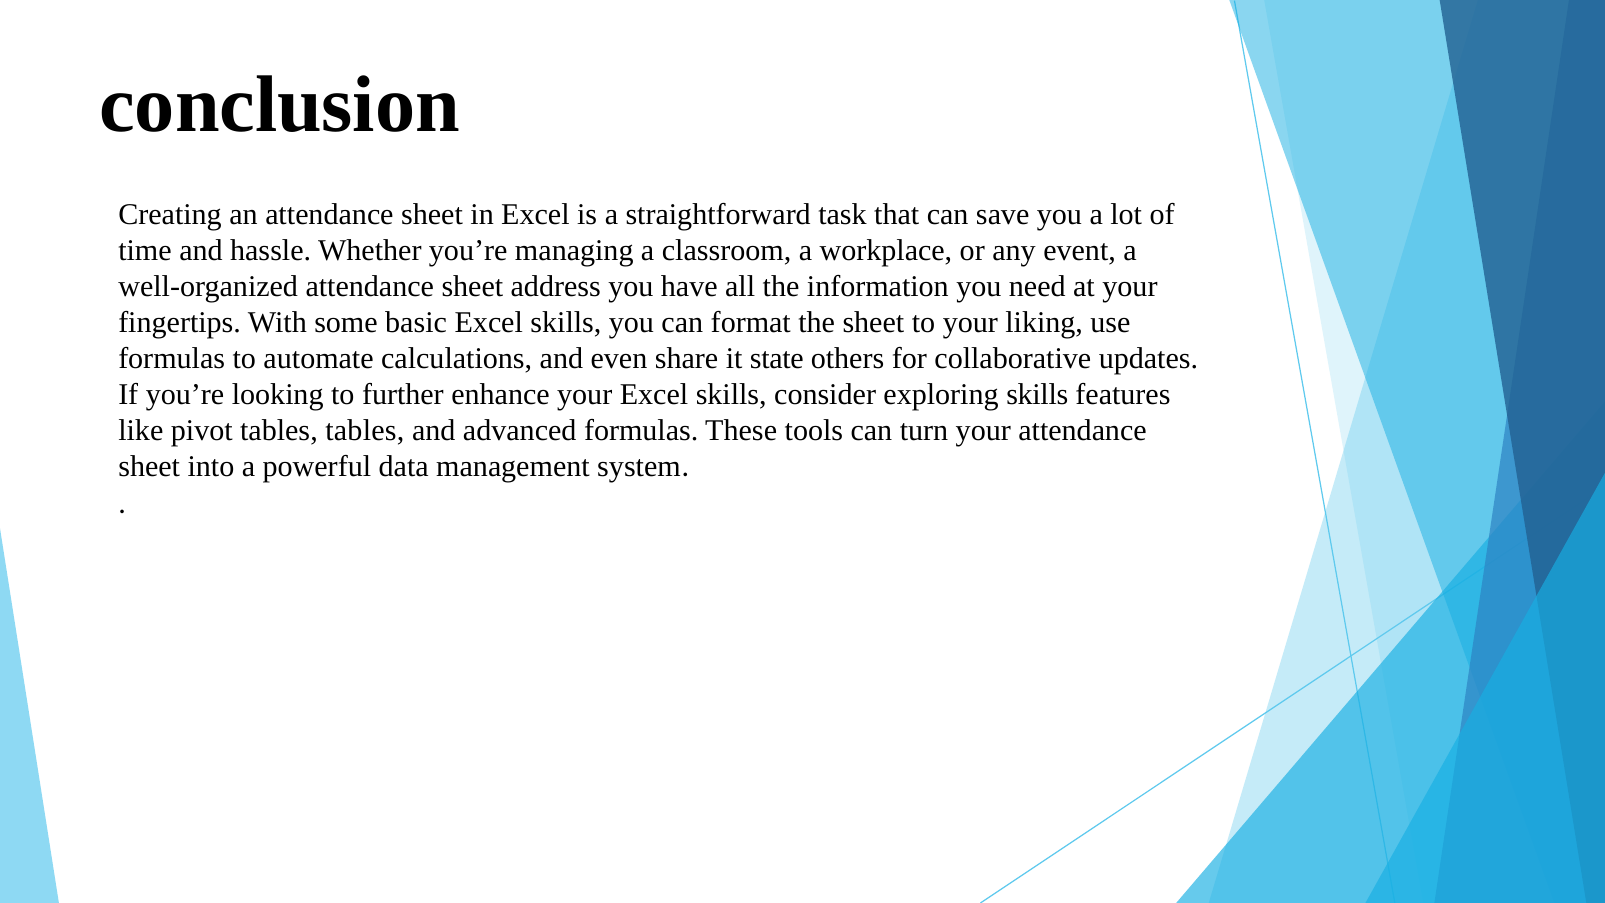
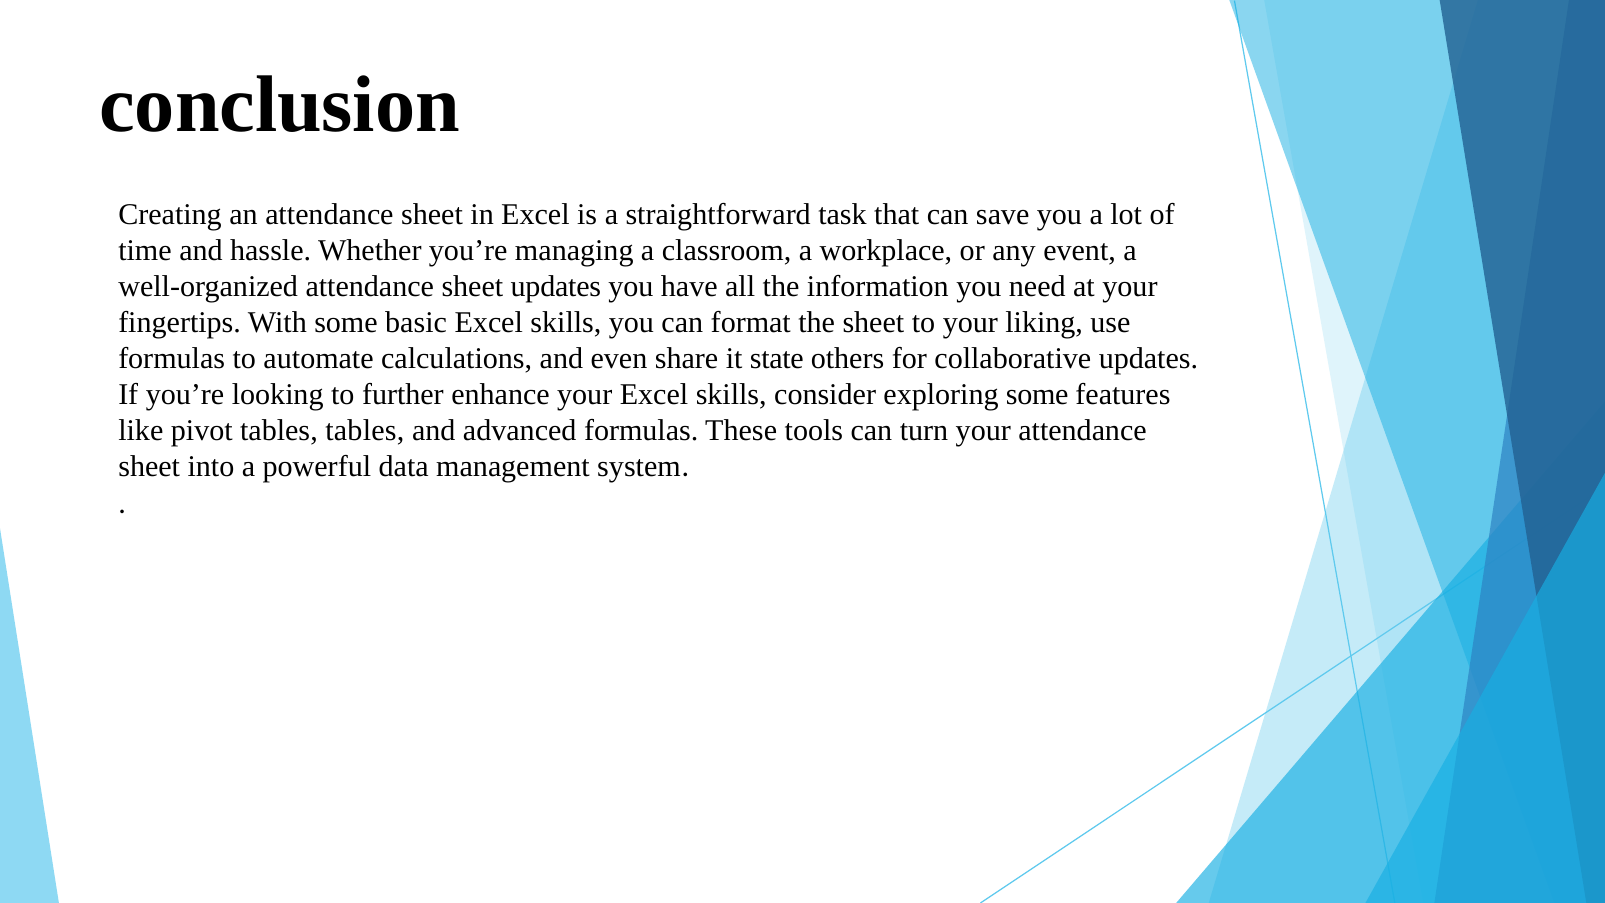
sheet address: address -> updates
exploring skills: skills -> some
